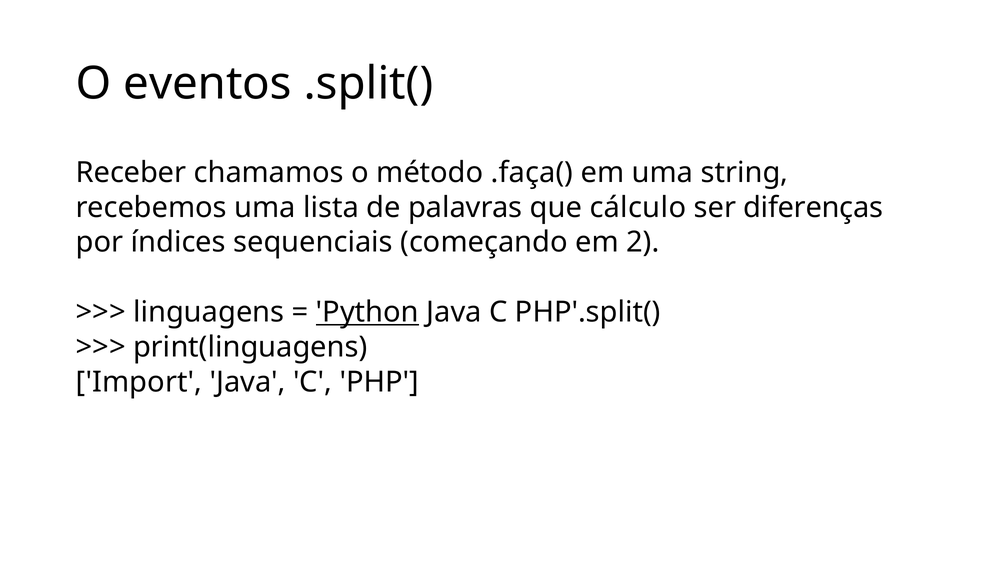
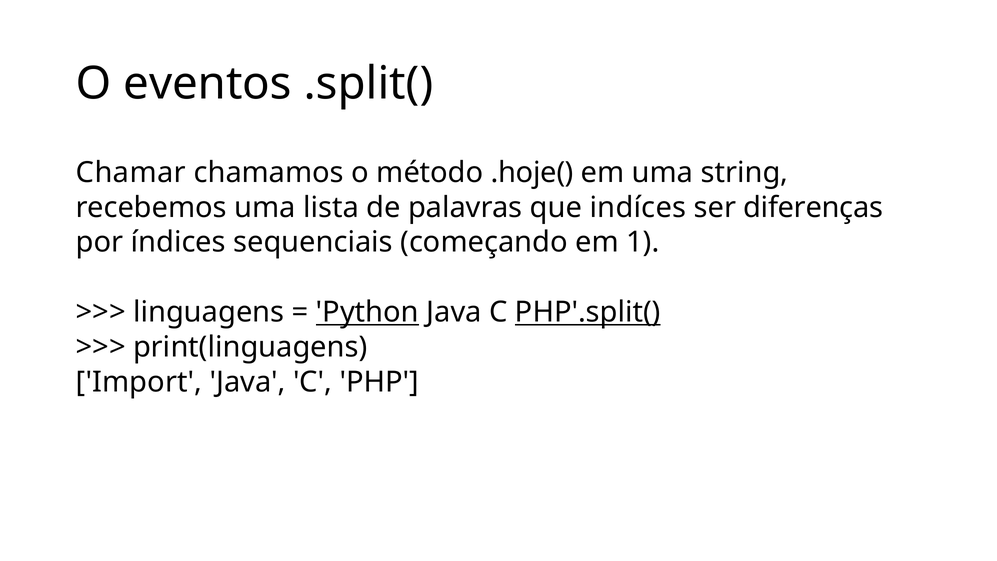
Receber: Receber -> Chamar
.faça(: .faça( -> .hoje(
cálculo: cálculo -> indíces
2: 2 -> 1
PHP'.split( underline: none -> present
